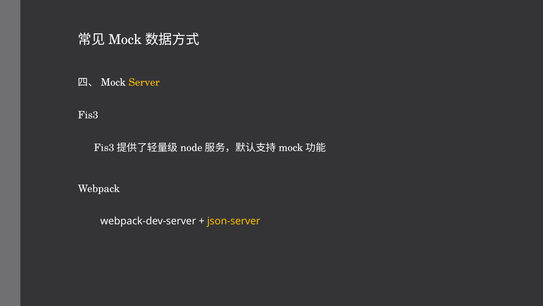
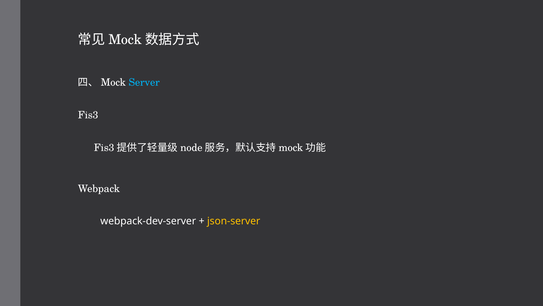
Server colour: yellow -> light blue
